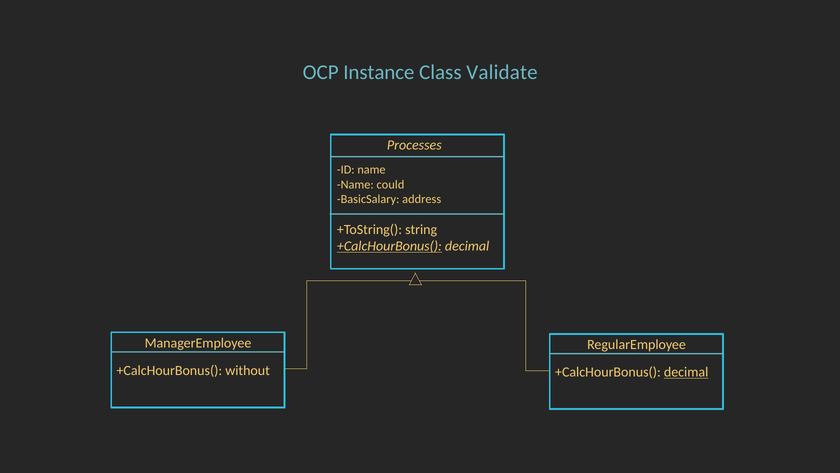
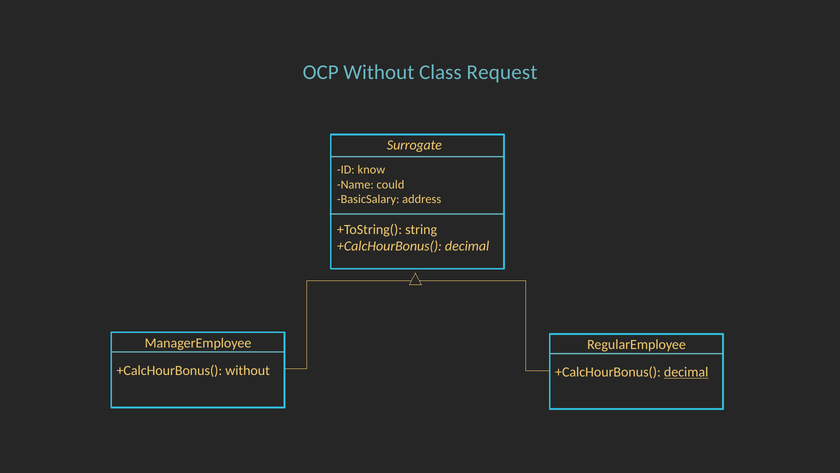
OCP Instance: Instance -> Without
Validate: Validate -> Request
Processes: Processes -> Surrogate
ID name: name -> know
+CalcHourBonus( at (389, 246) underline: present -> none
